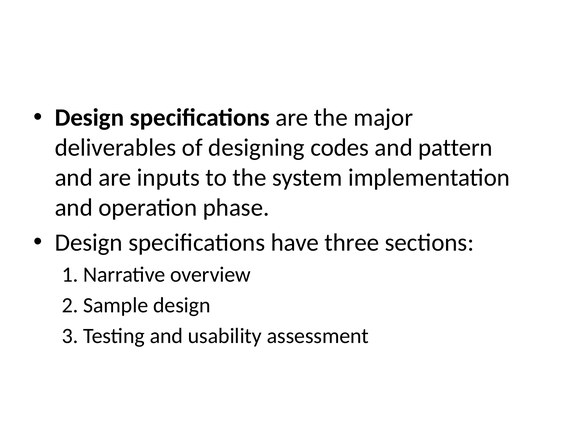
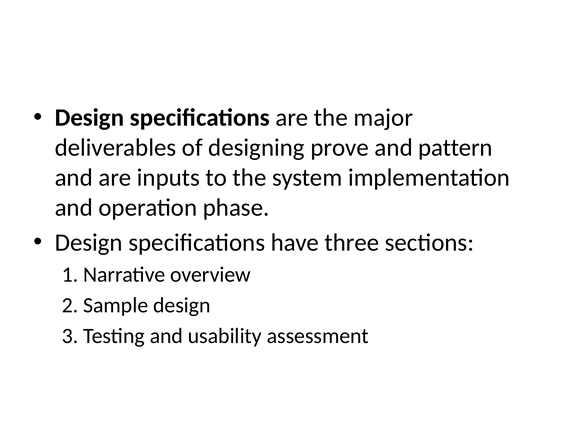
codes: codes -> prove
